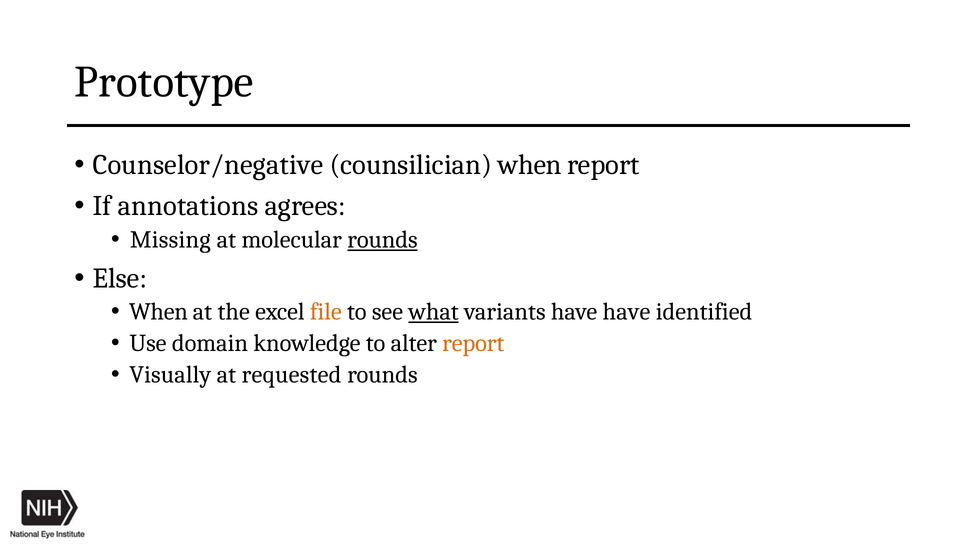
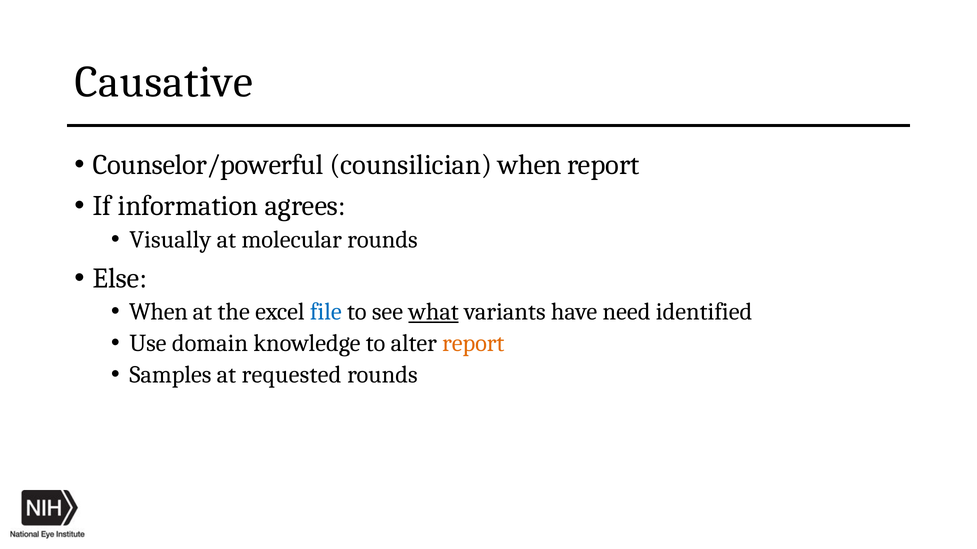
Prototype: Prototype -> Causative
Counselor/negative: Counselor/negative -> Counselor/powerful
annotations: annotations -> information
Missing: Missing -> Visually
rounds at (382, 240) underline: present -> none
file colour: orange -> blue
have have: have -> need
Visually: Visually -> Samples
